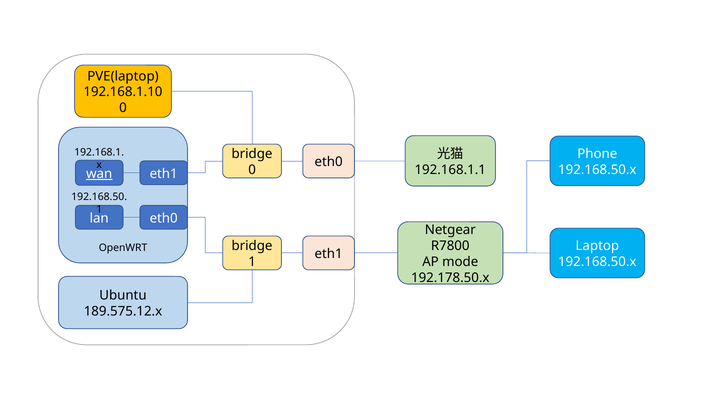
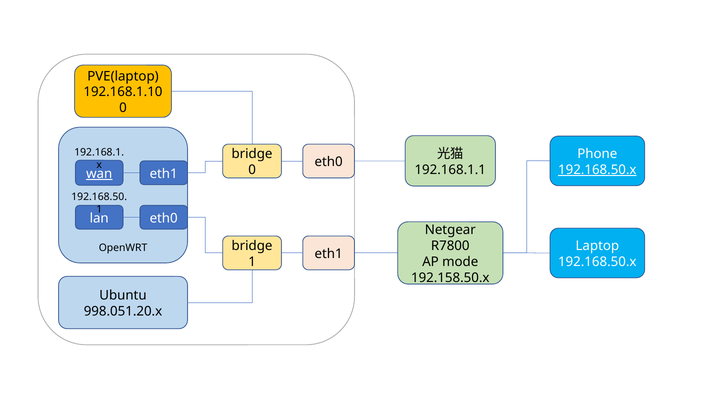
192.168.50.x at (597, 170) underline: none -> present
192.178.50.x: 192.178.50.x -> 192.158.50.x
189.575.12.x: 189.575.12.x -> 998.051.20.x
